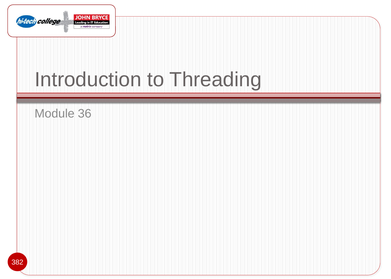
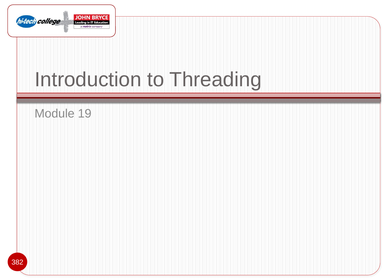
36: 36 -> 19
